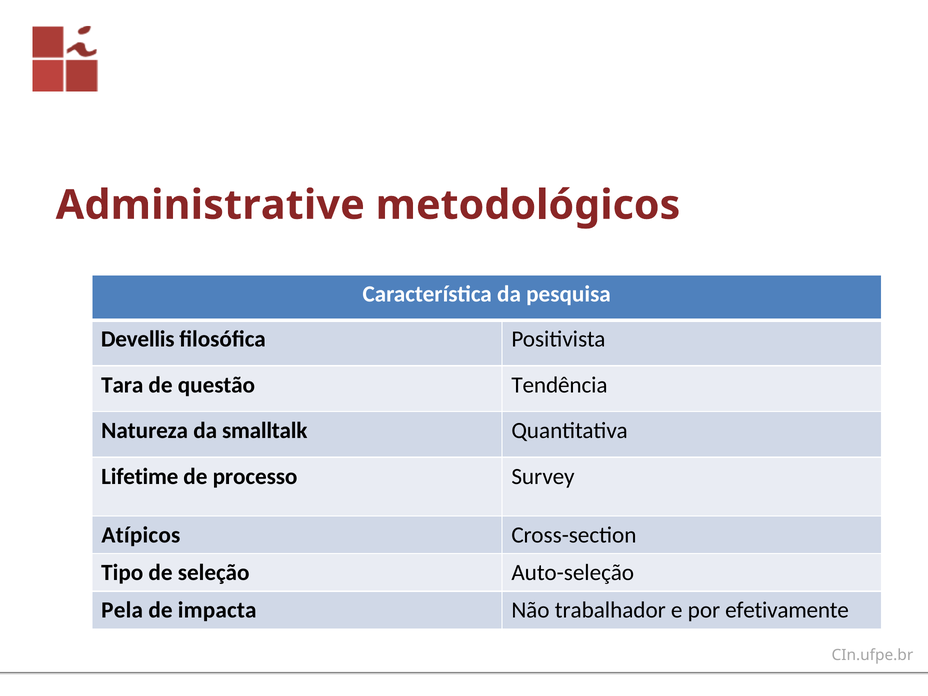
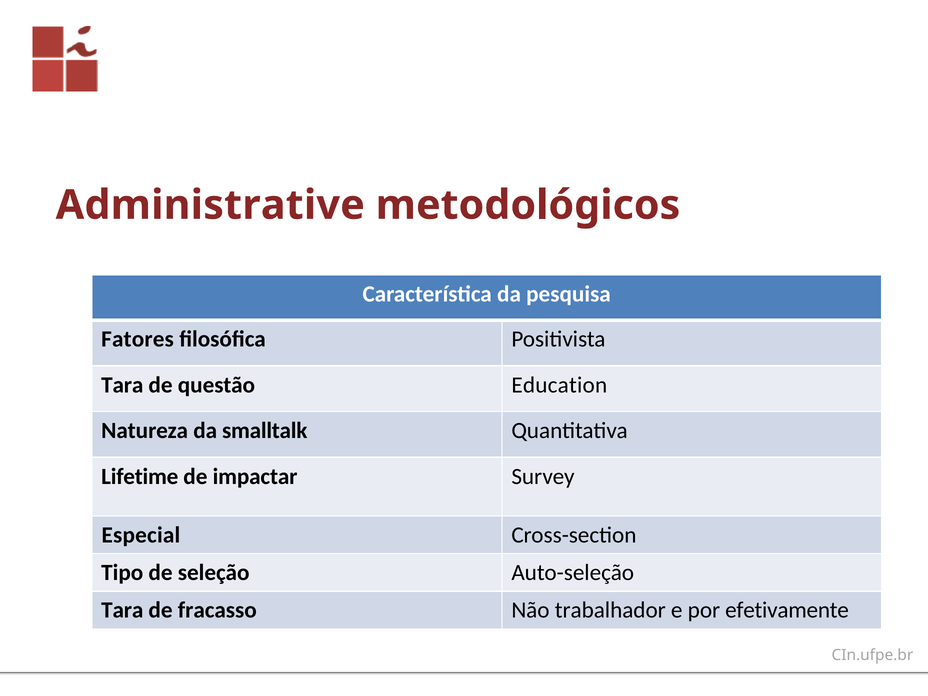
Devellis: Devellis -> Fatores
Tendência: Tendência -> Education
processo: processo -> impactar
Atípicos: Atípicos -> Especial
Pela at (122, 610): Pela -> Tara
impacta: impacta -> fracasso
